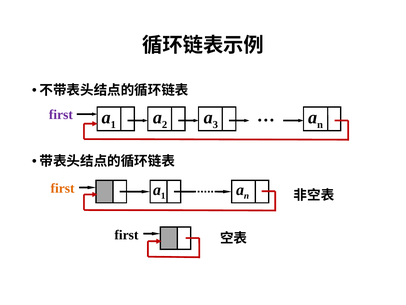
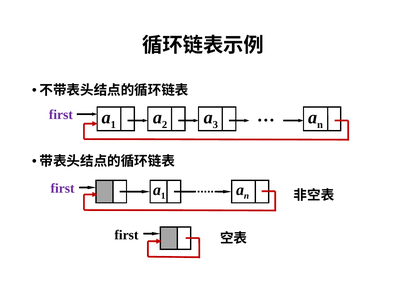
first at (63, 188) colour: orange -> purple
